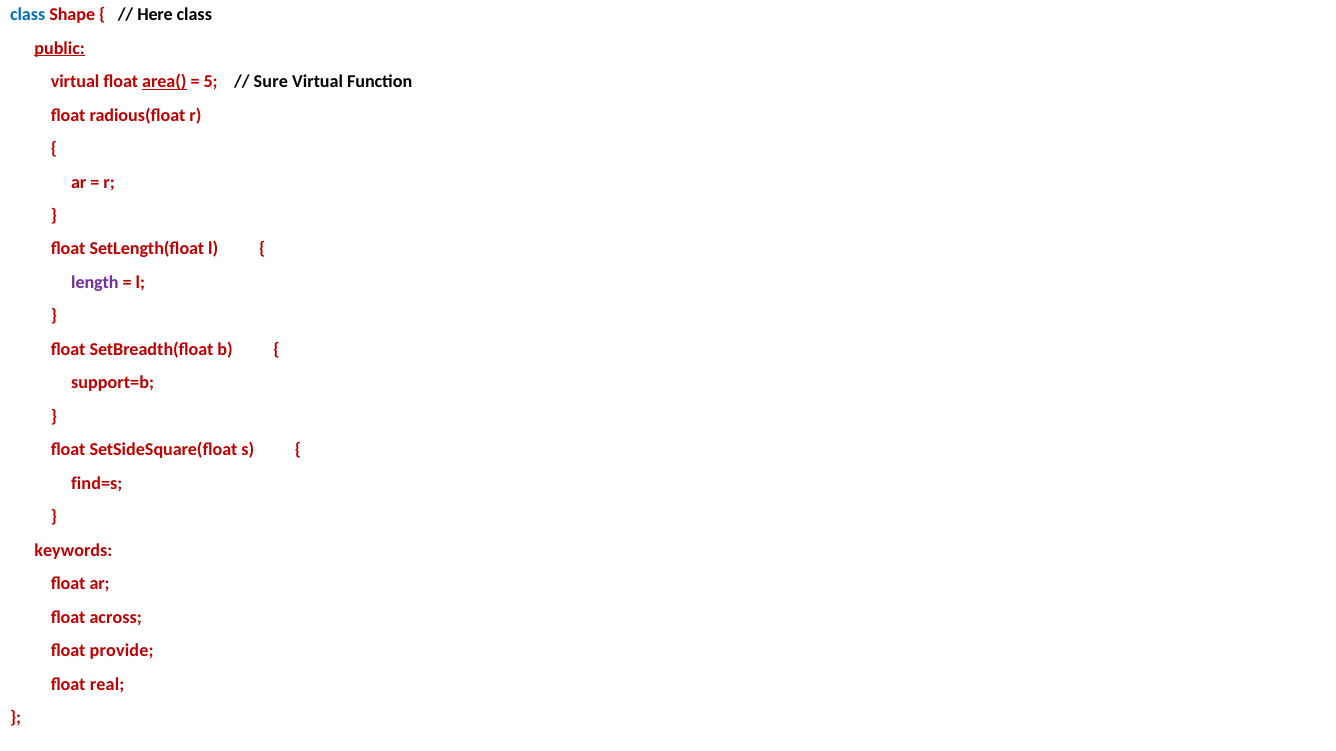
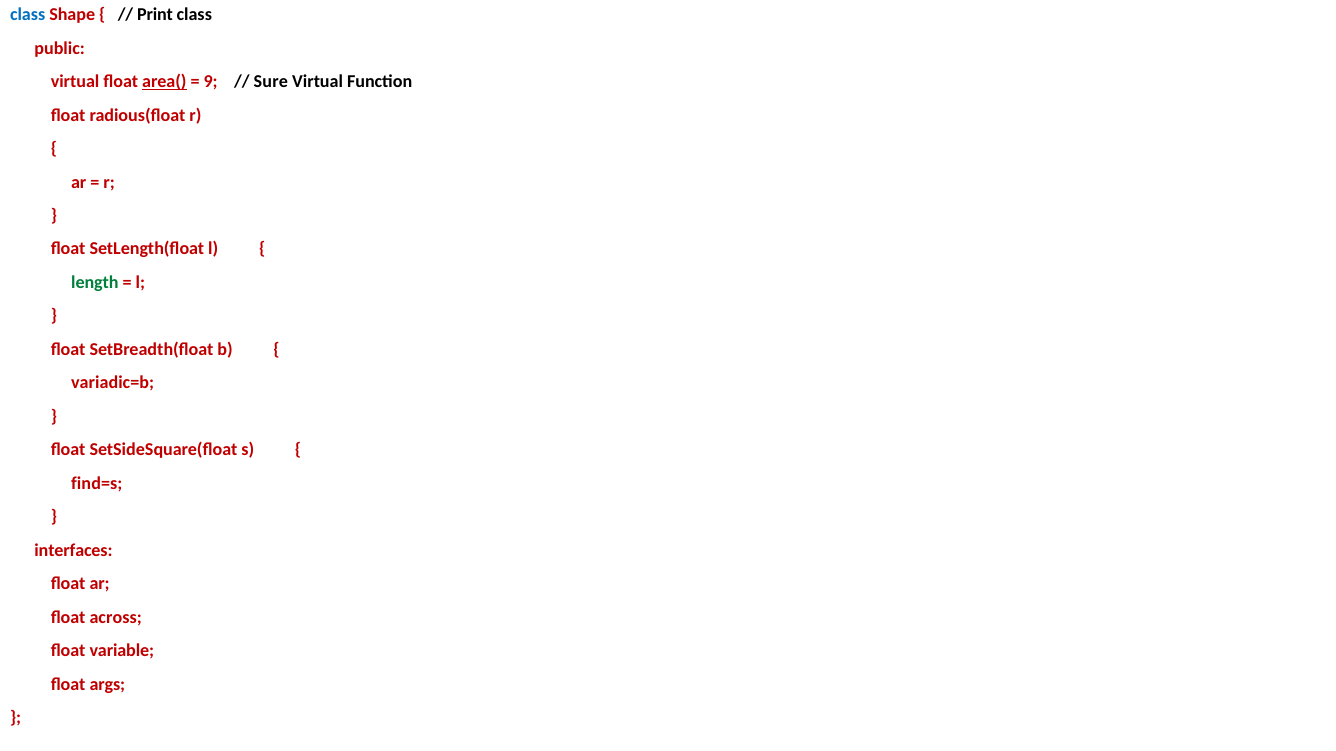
Here: Here -> Print
public underline: present -> none
5: 5 -> 9
length colour: purple -> green
support=b: support=b -> variadic=b
keywords: keywords -> interfaces
provide: provide -> variable
real: real -> args
